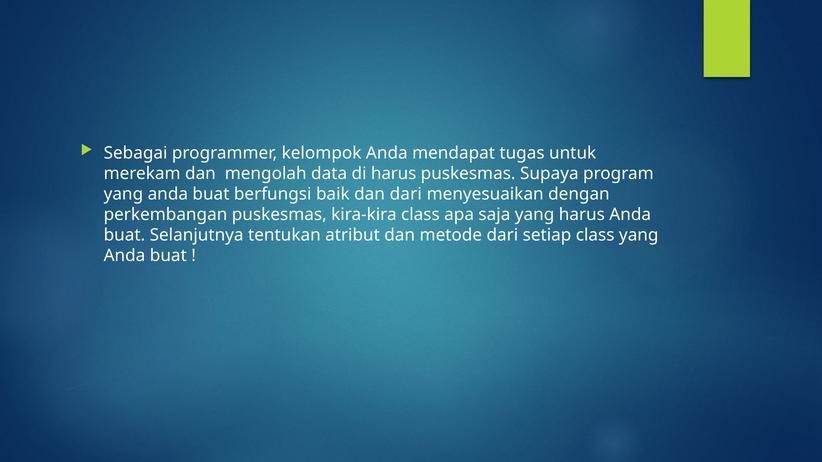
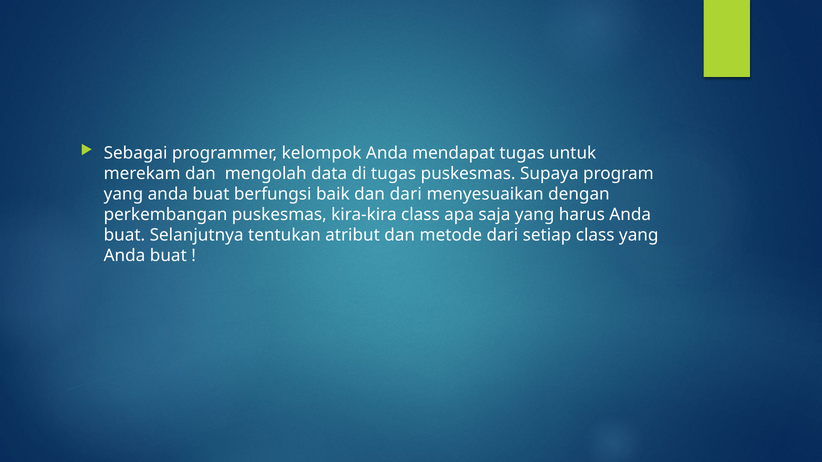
di harus: harus -> tugas
